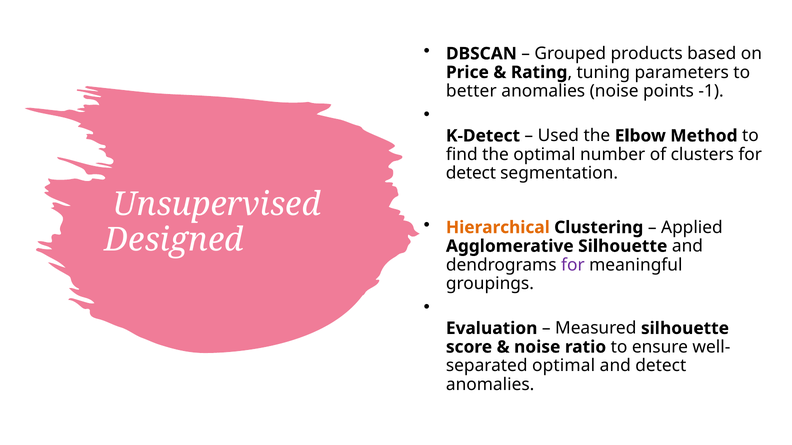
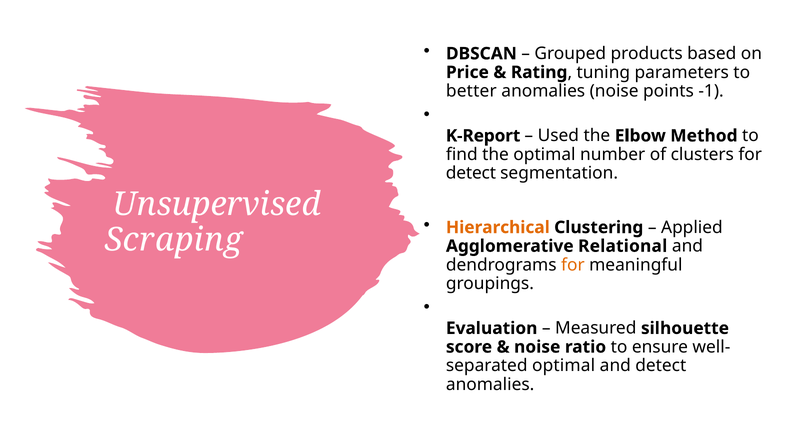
K-Detect: K-Detect -> K-Report
Designed: Designed -> Scraping
Agglomerative Silhouette: Silhouette -> Relational
for at (573, 265) colour: purple -> orange
